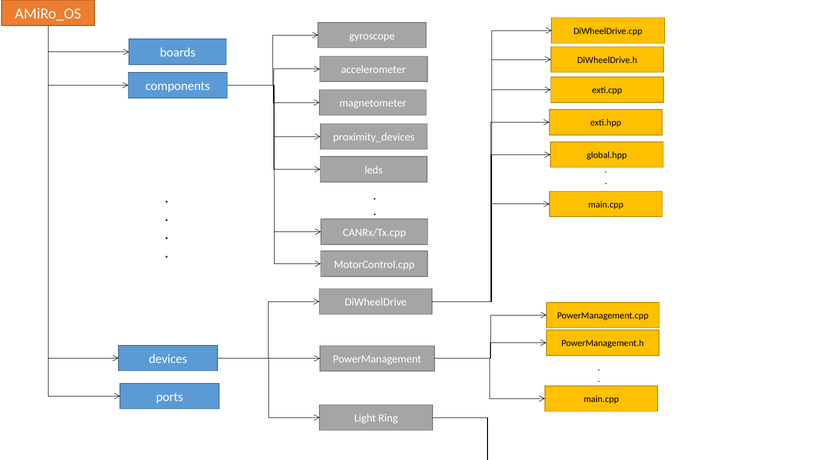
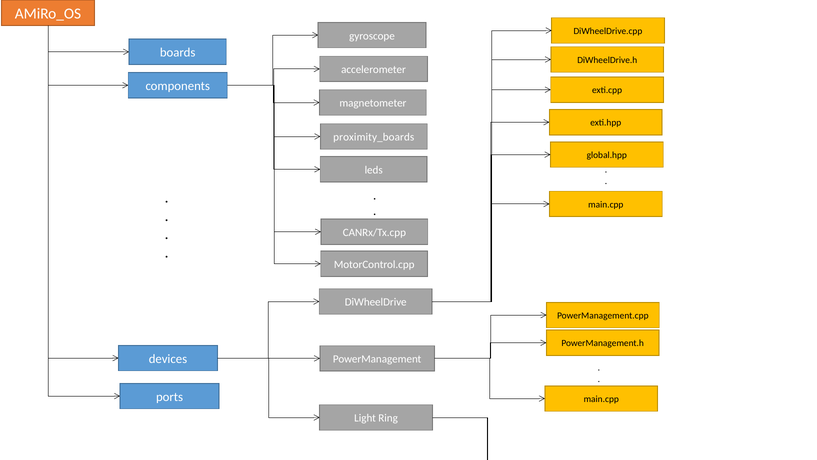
proximity_devices: proximity_devices -> proximity_boards
